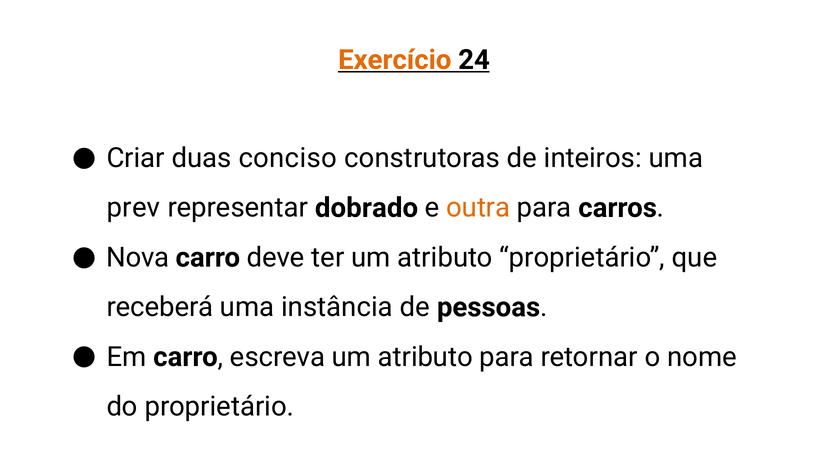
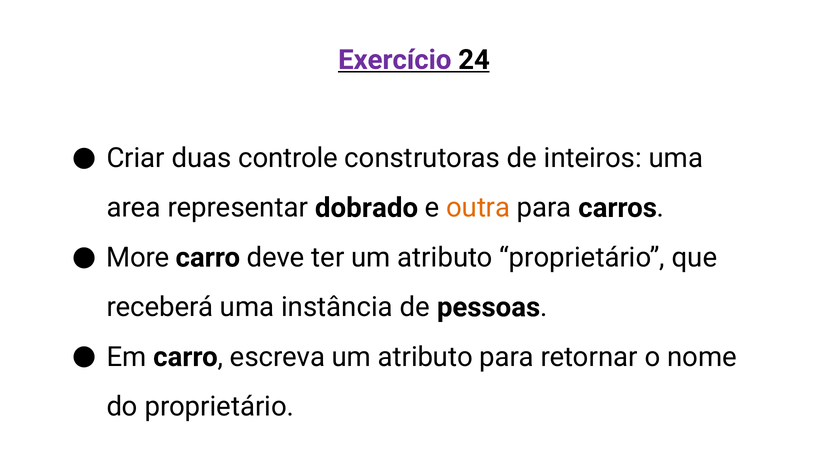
Exercício colour: orange -> purple
conciso: conciso -> controle
prev: prev -> area
Nova: Nova -> More
